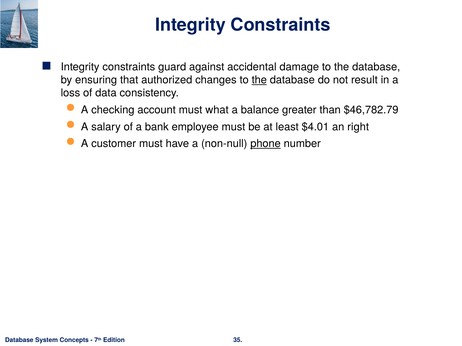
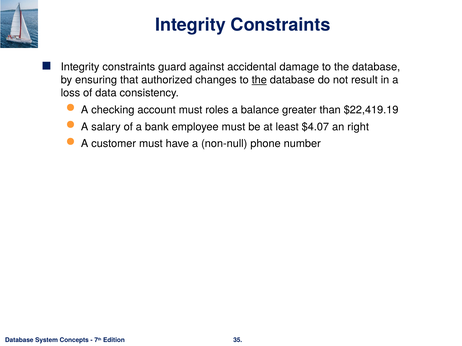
what: what -> roles
$46,782.79: $46,782.79 -> $22,419.19
$4.01: $4.01 -> $4.07
phone underline: present -> none
